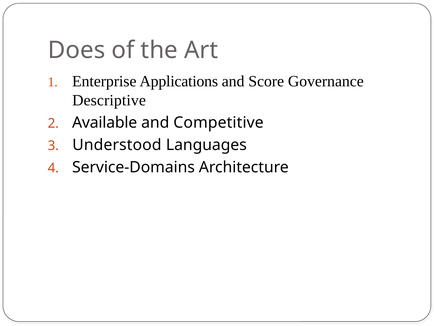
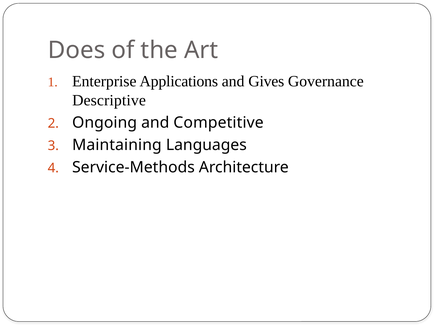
Score: Score -> Gives
Available: Available -> Ongoing
Understood: Understood -> Maintaining
Service-Domains: Service-Domains -> Service-Methods
